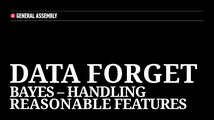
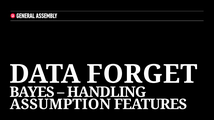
REASONABLE: REASONABLE -> ASSUMPTION
